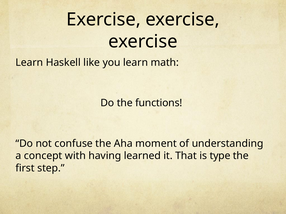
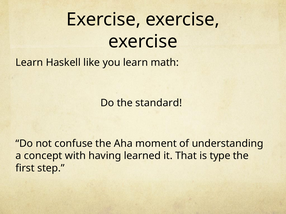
functions: functions -> standard
